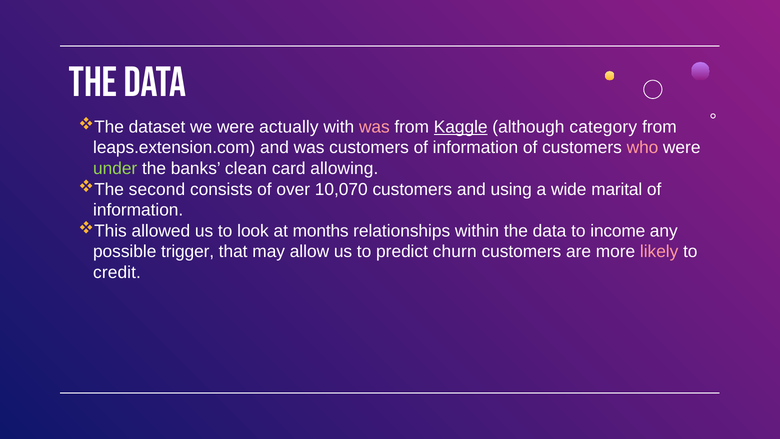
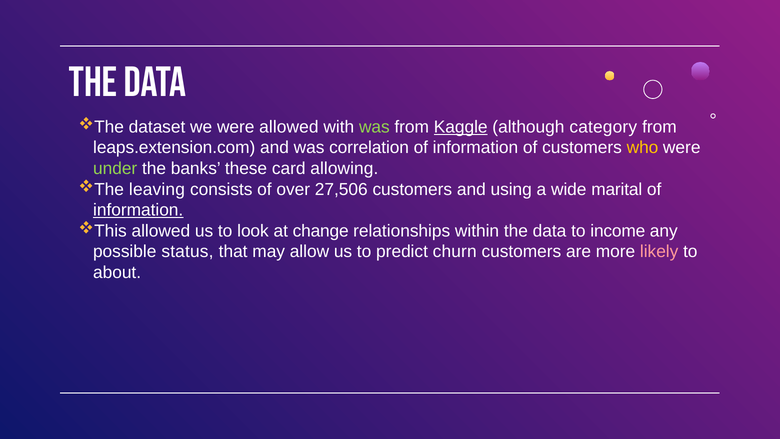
were actually: actually -> allowed
was at (374, 127) colour: pink -> light green
was customers: customers -> correlation
who colour: pink -> yellow
clean: clean -> these
second: second -> leaving
10,070: 10,070 -> 27,506
information at (138, 210) underline: none -> present
months: months -> change
trigger: trigger -> status
credit: credit -> about
